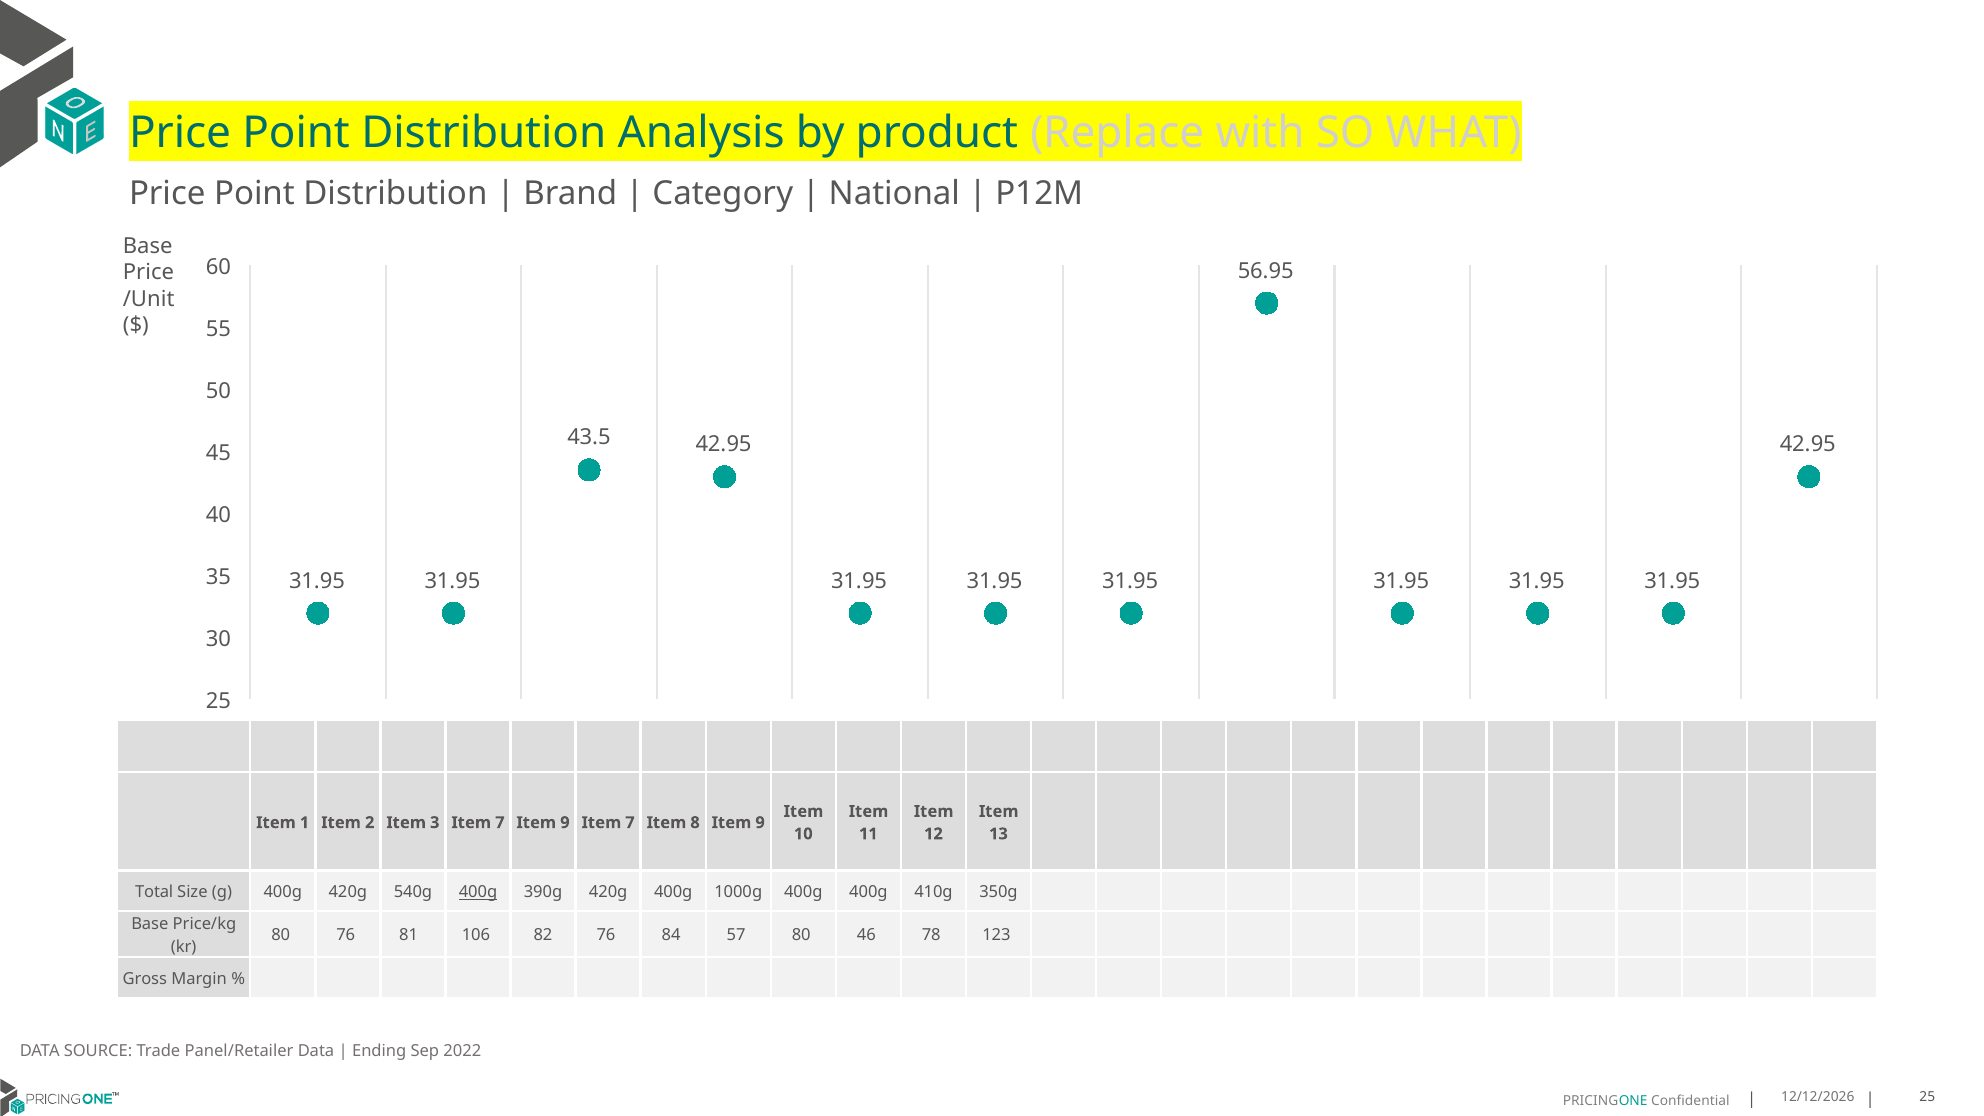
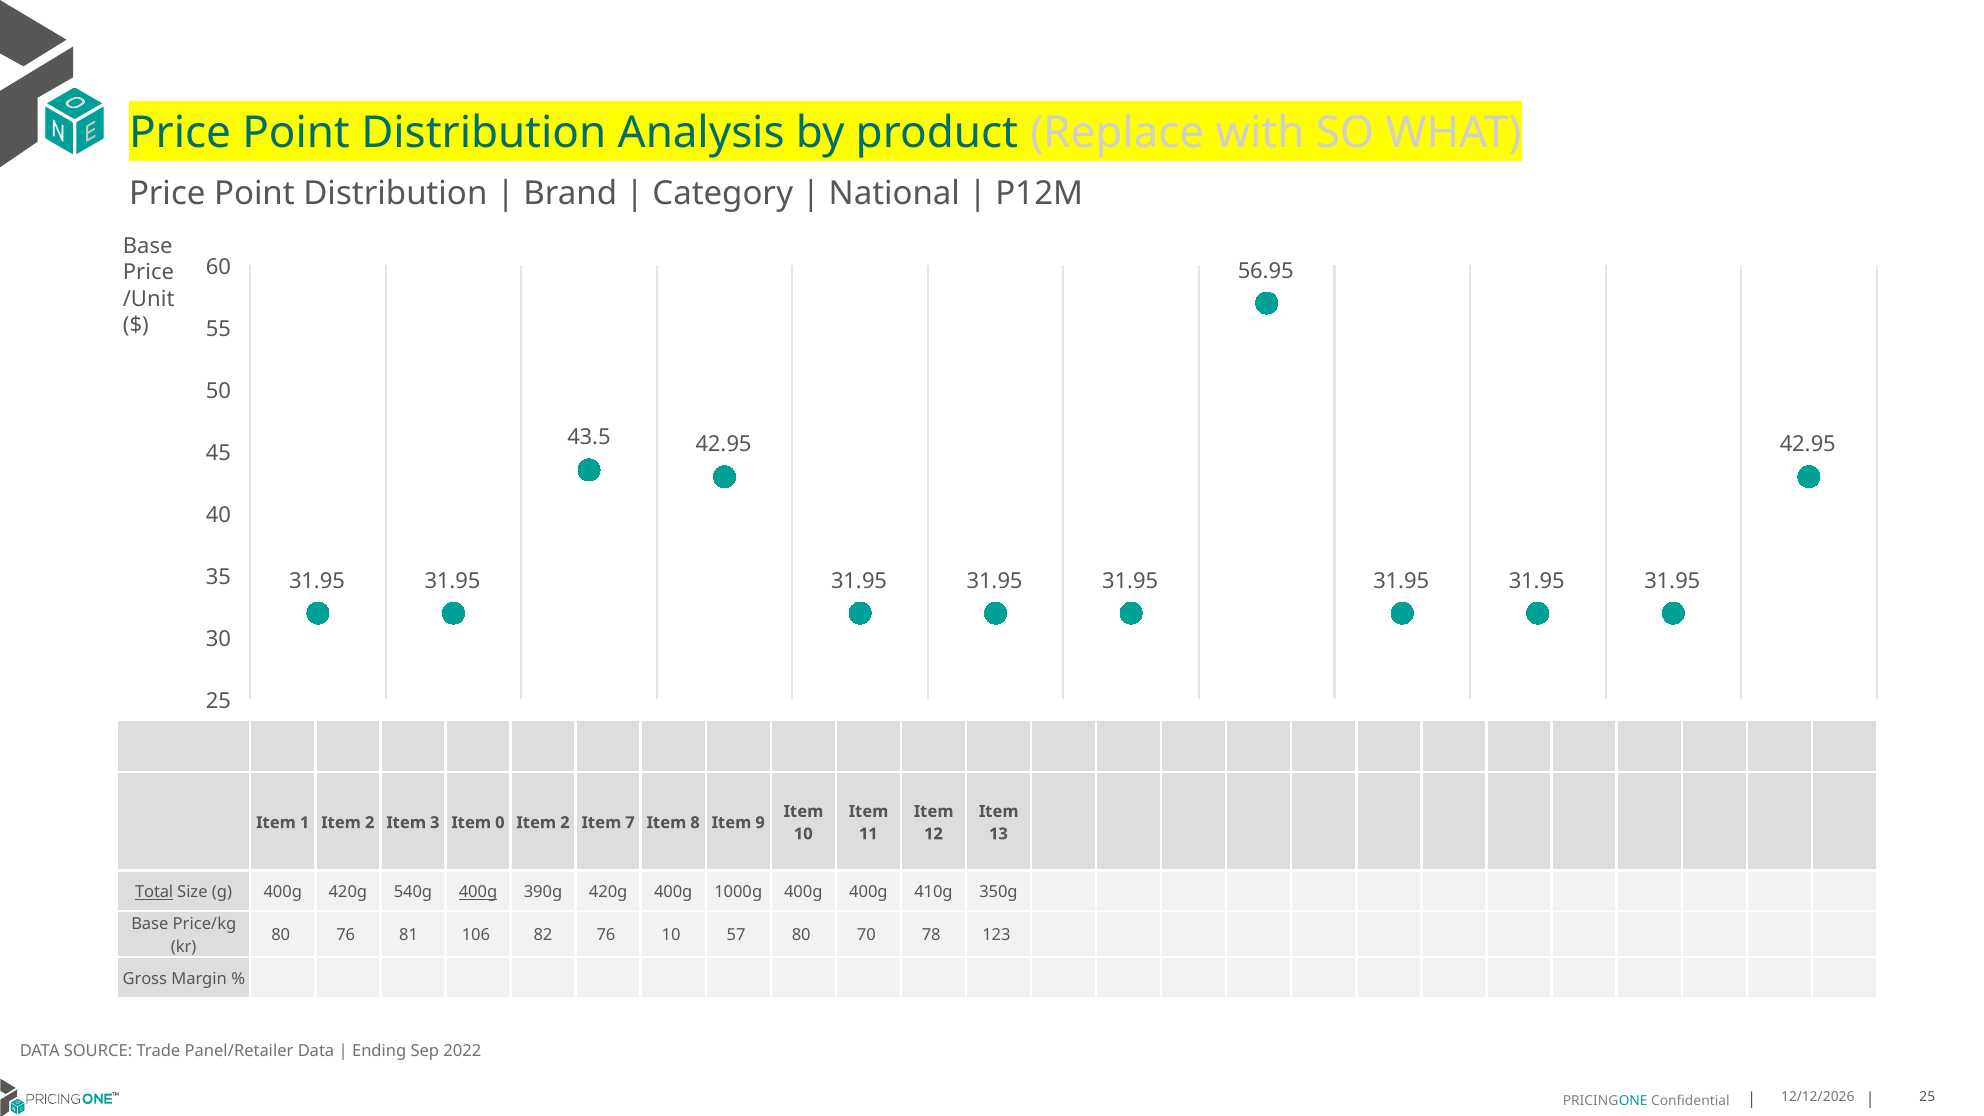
3 Item 7: 7 -> 0
9 at (565, 823): 9 -> 2
Total underline: none -> present
76 84: 84 -> 10
46: 46 -> 70
